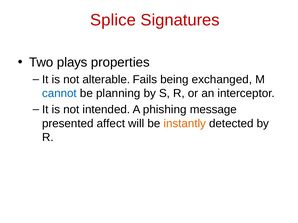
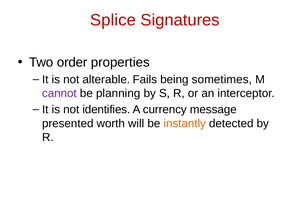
plays: plays -> order
exchanged: exchanged -> sometimes
cannot colour: blue -> purple
intended: intended -> identifies
phishing: phishing -> currency
affect: affect -> worth
